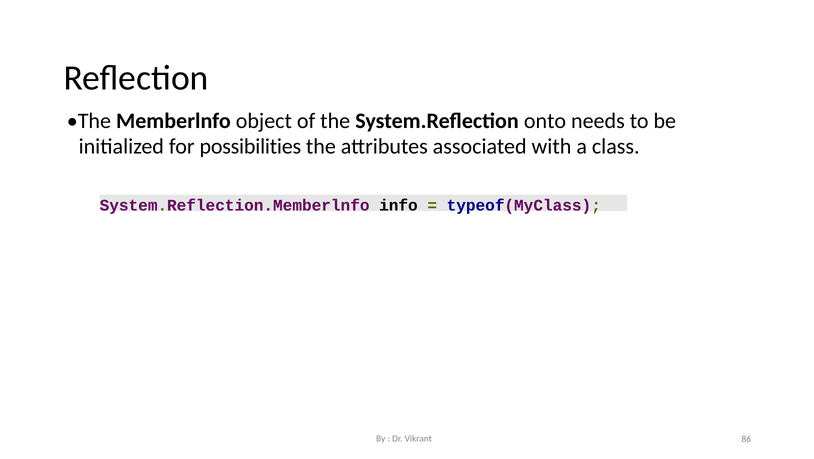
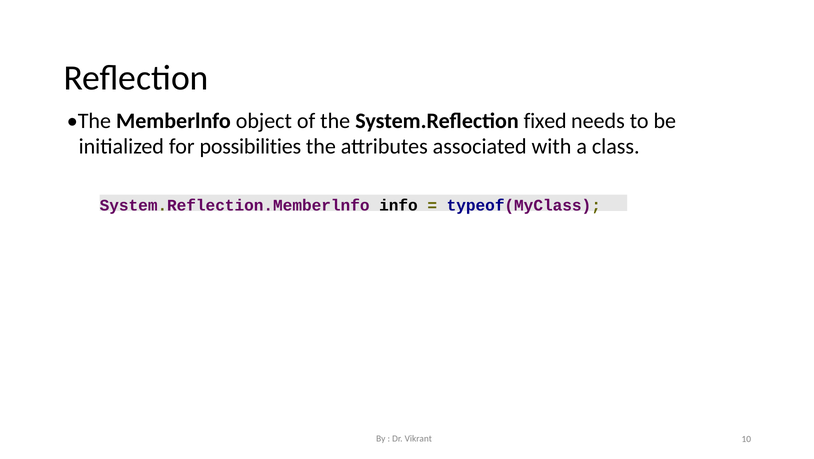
onto: onto -> fixed
86: 86 -> 10
